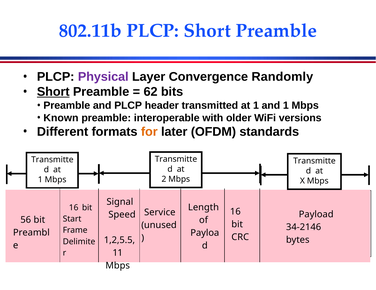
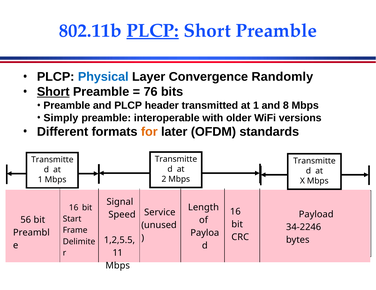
PLCP at (153, 31) underline: none -> present
Physical colour: purple -> blue
62: 62 -> 76
and 1: 1 -> 8
Known: Known -> Simply
34-2146: 34-2146 -> 34-2246
